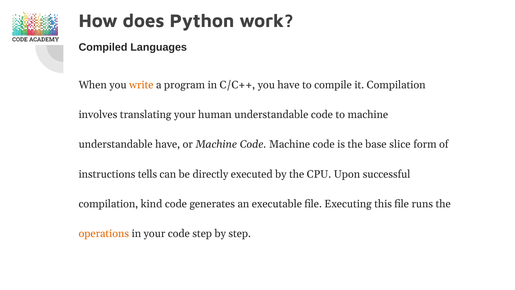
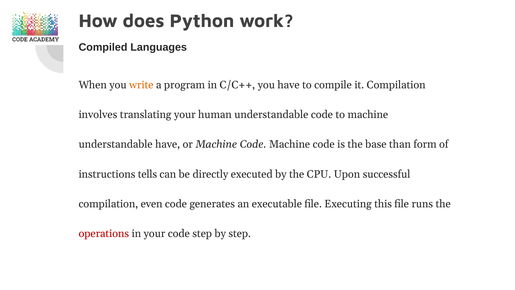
slice: slice -> than
kind: kind -> even
operations colour: orange -> red
